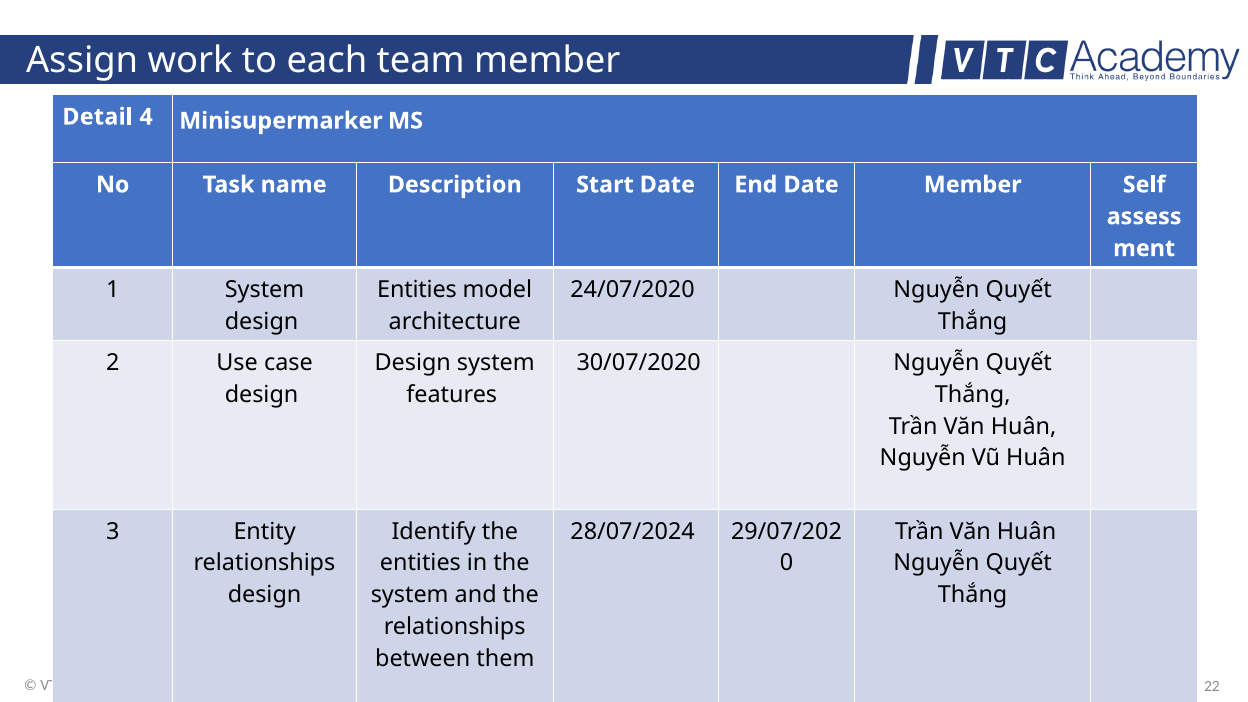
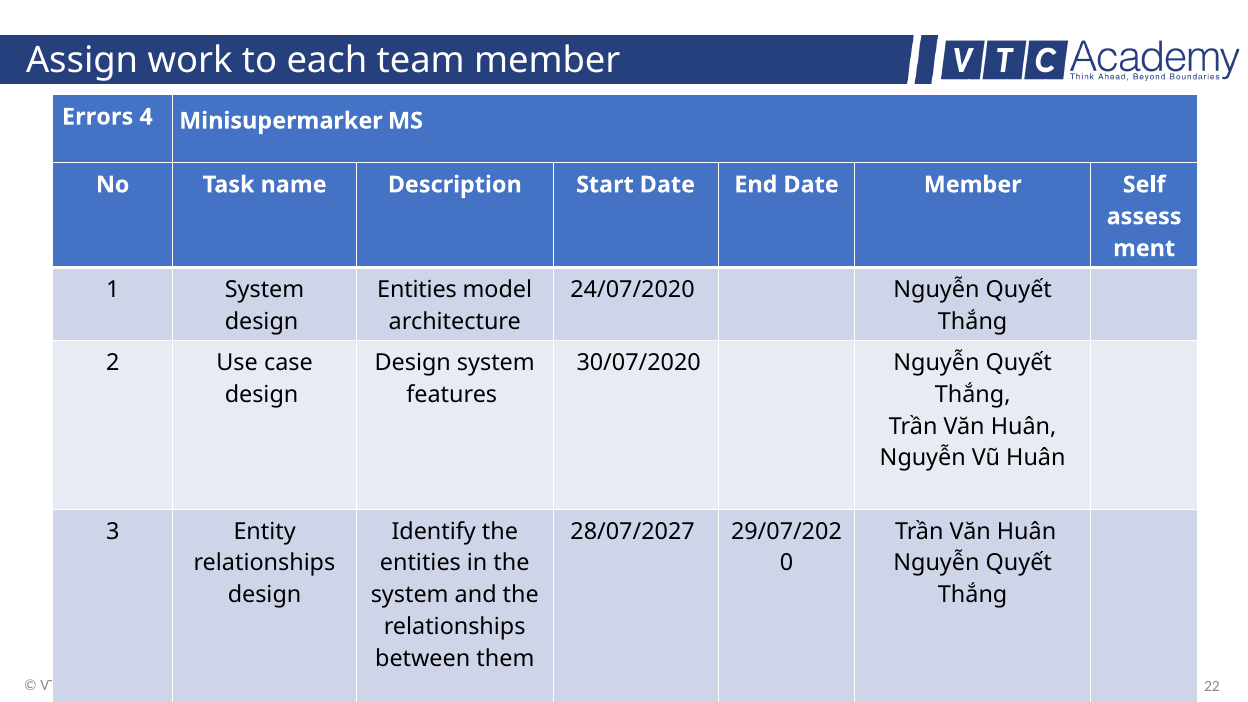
Detail: Detail -> Errors
28/07/2024: 28/07/2024 -> 28/07/2027
